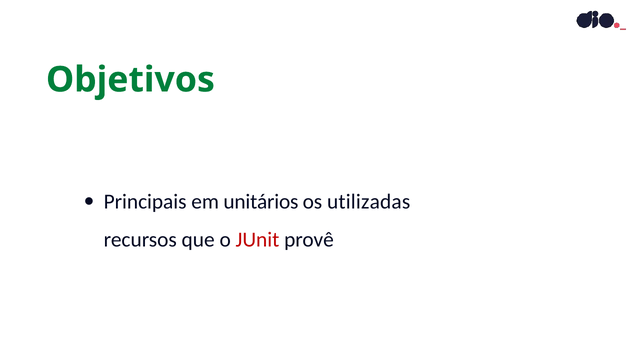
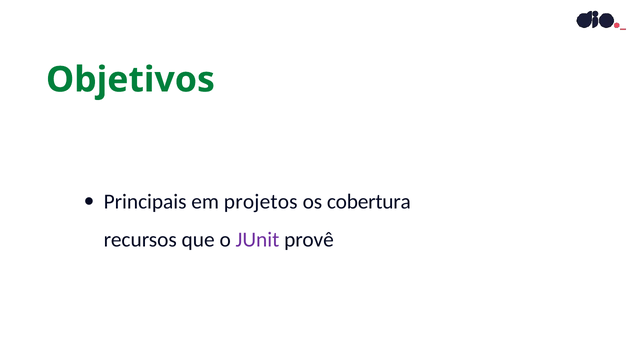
unitários: unitários -> projetos
utilizadas: utilizadas -> cobertura
JUnit colour: red -> purple
